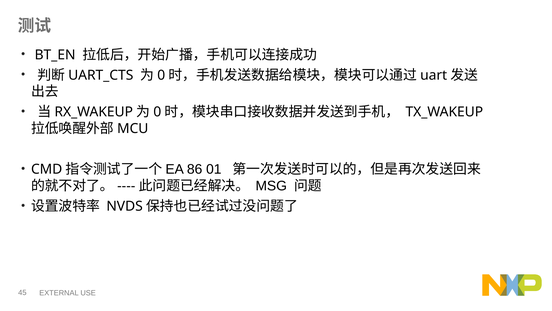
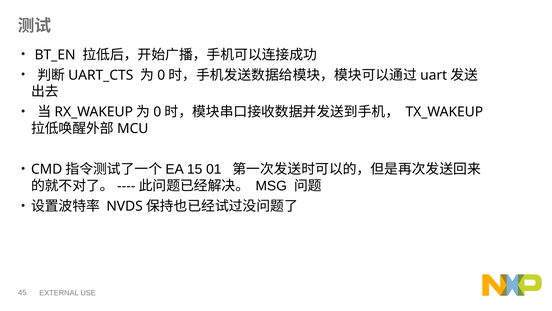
86: 86 -> 15
